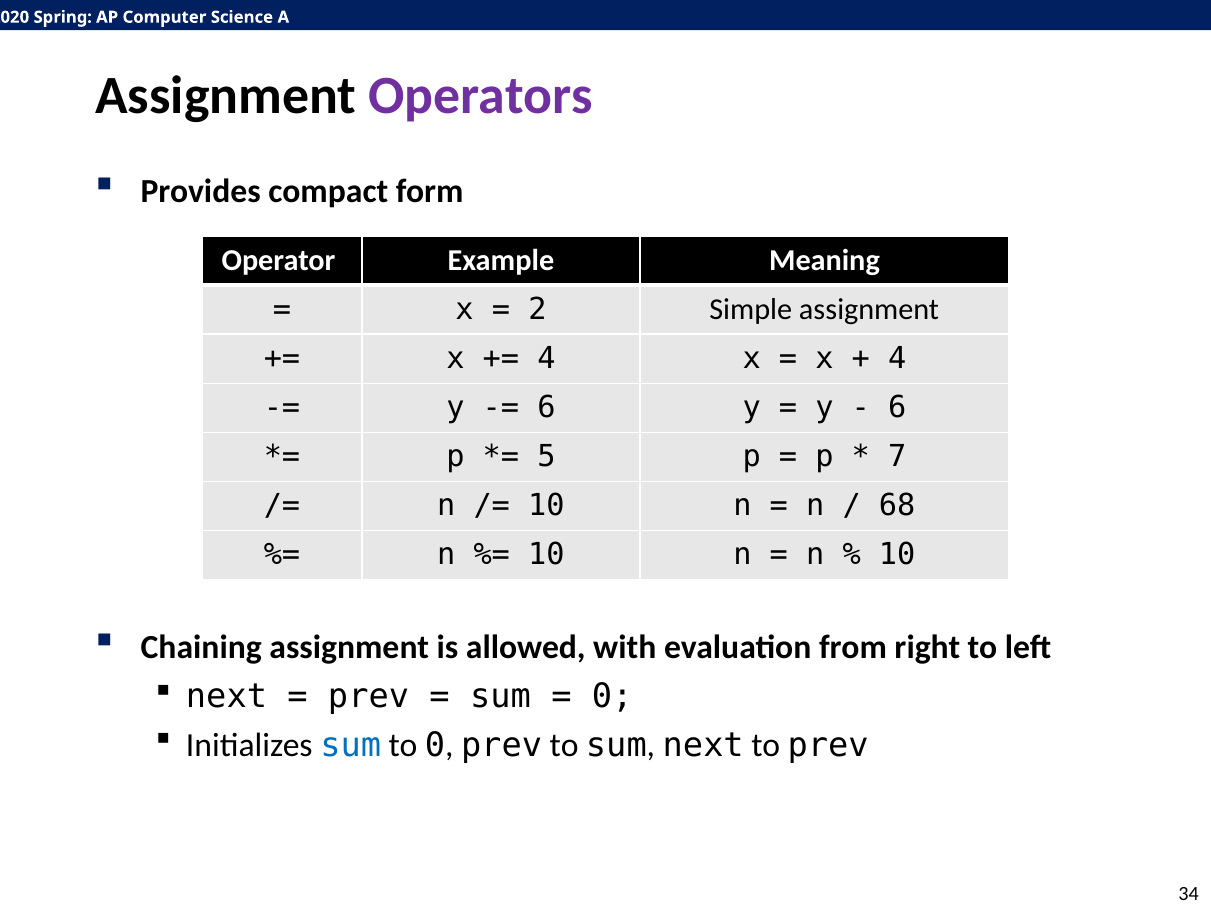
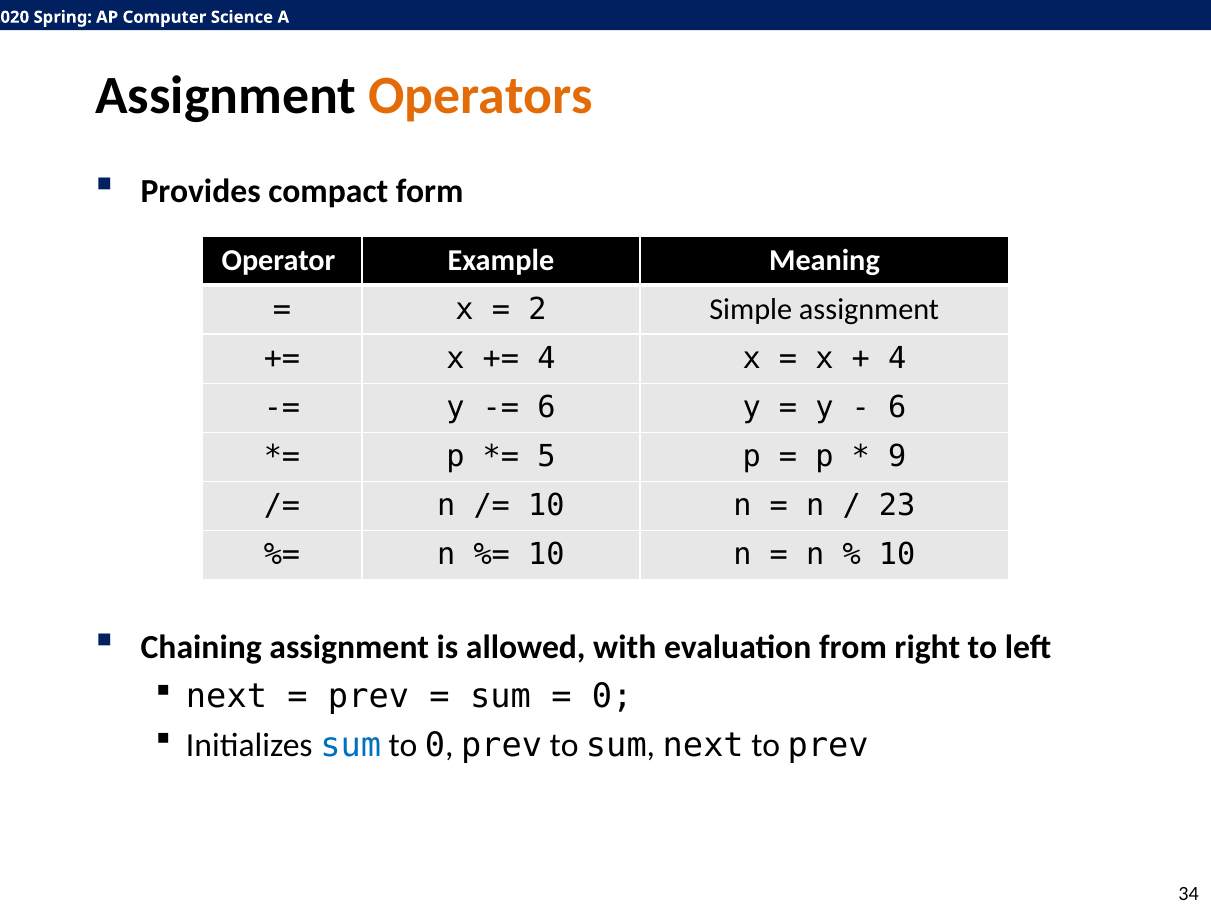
Operators colour: purple -> orange
7: 7 -> 9
68: 68 -> 23
